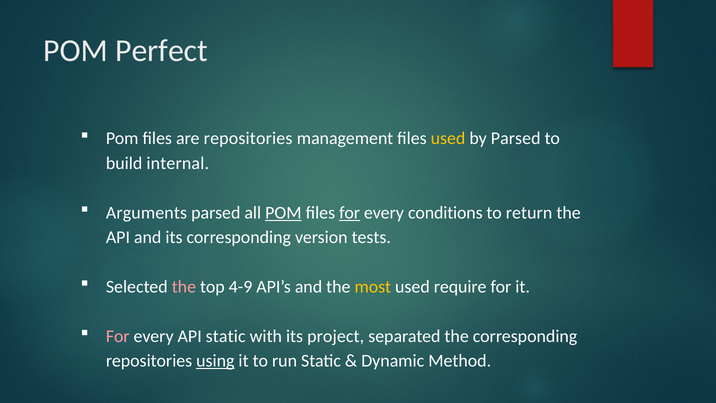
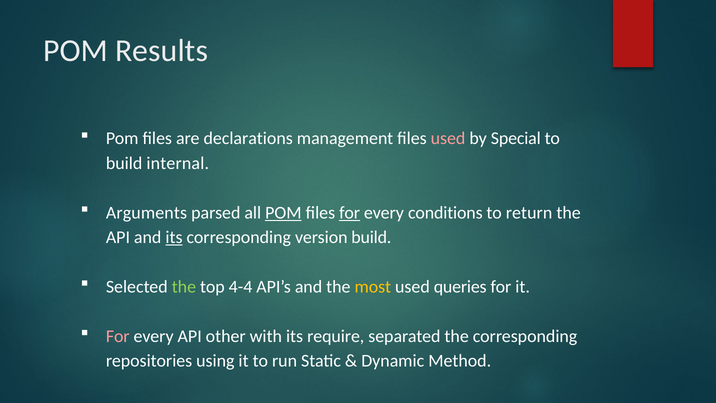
Perfect: Perfect -> Results
are repositories: repositories -> declarations
used at (448, 138) colour: yellow -> pink
by Parsed: Parsed -> Special
its at (174, 237) underline: none -> present
version tests: tests -> build
the at (184, 287) colour: pink -> light green
4-9: 4-9 -> 4-4
require: require -> queries
API static: static -> other
project: project -> require
using underline: present -> none
